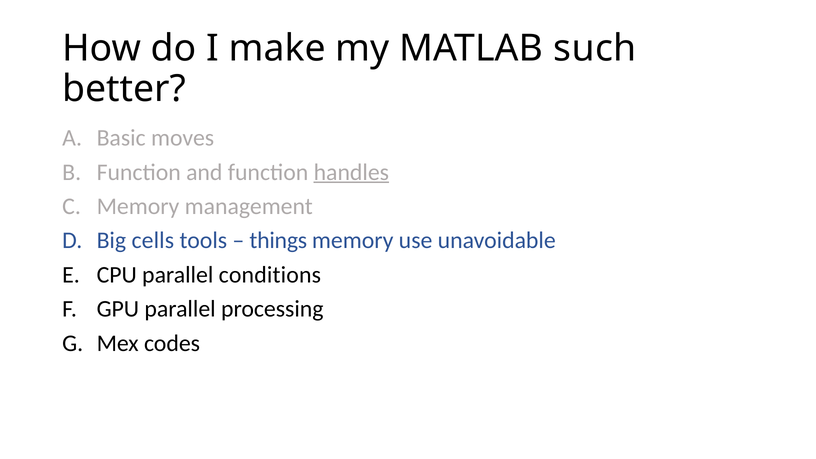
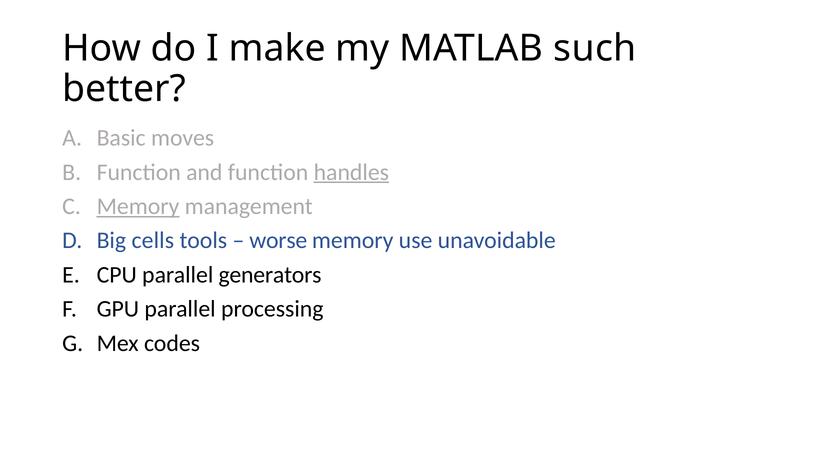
Memory at (138, 206) underline: none -> present
things: things -> worse
conditions: conditions -> generators
